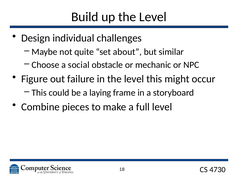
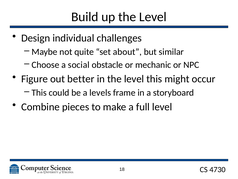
failure: failure -> better
laying: laying -> levels
